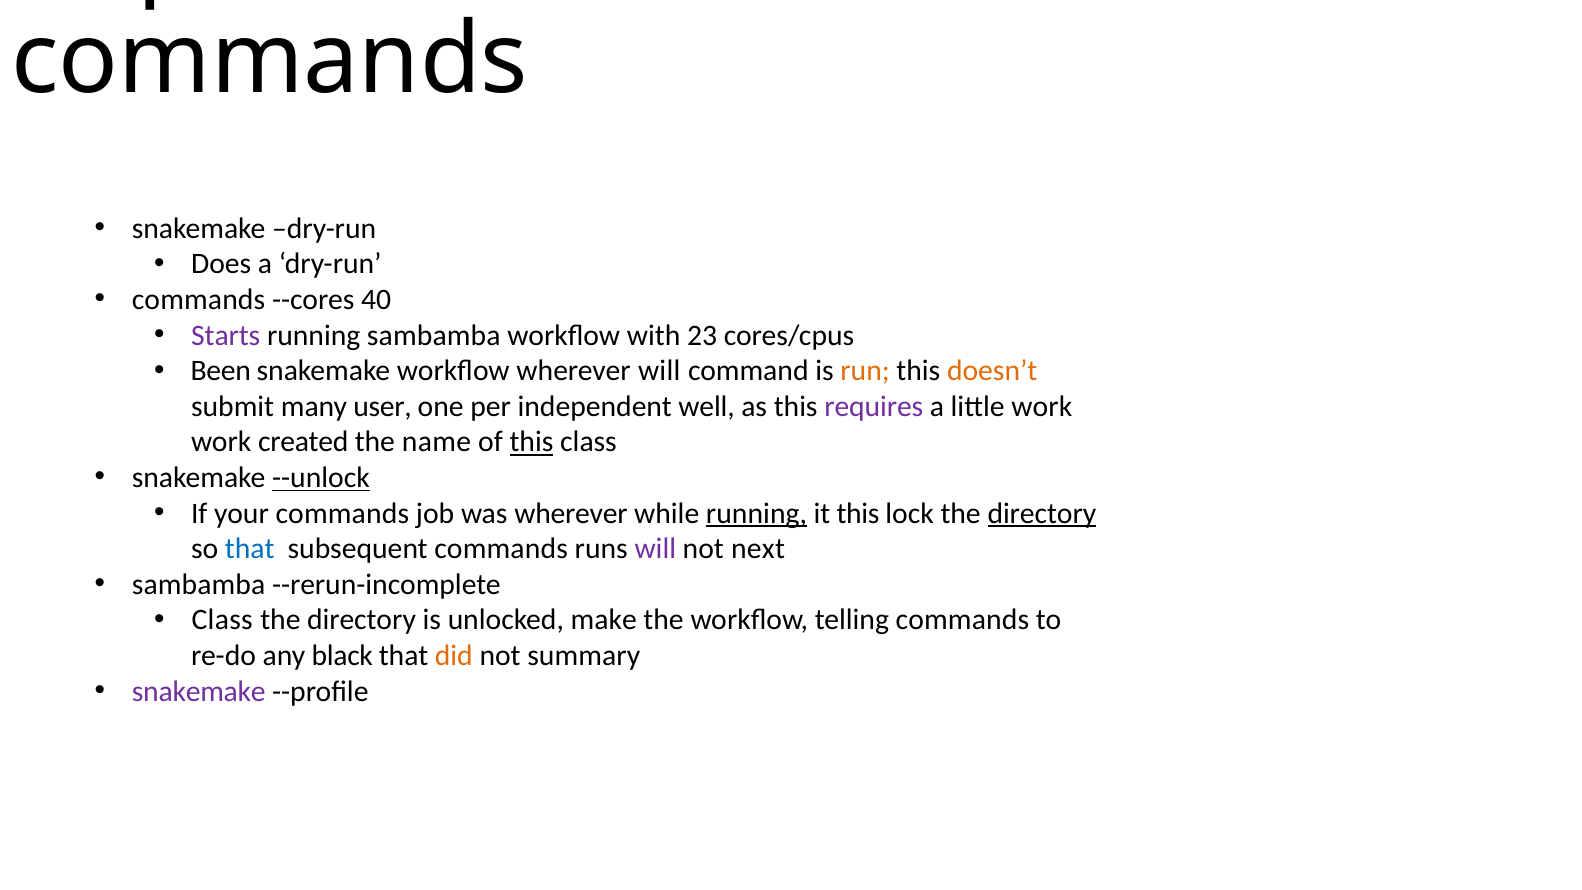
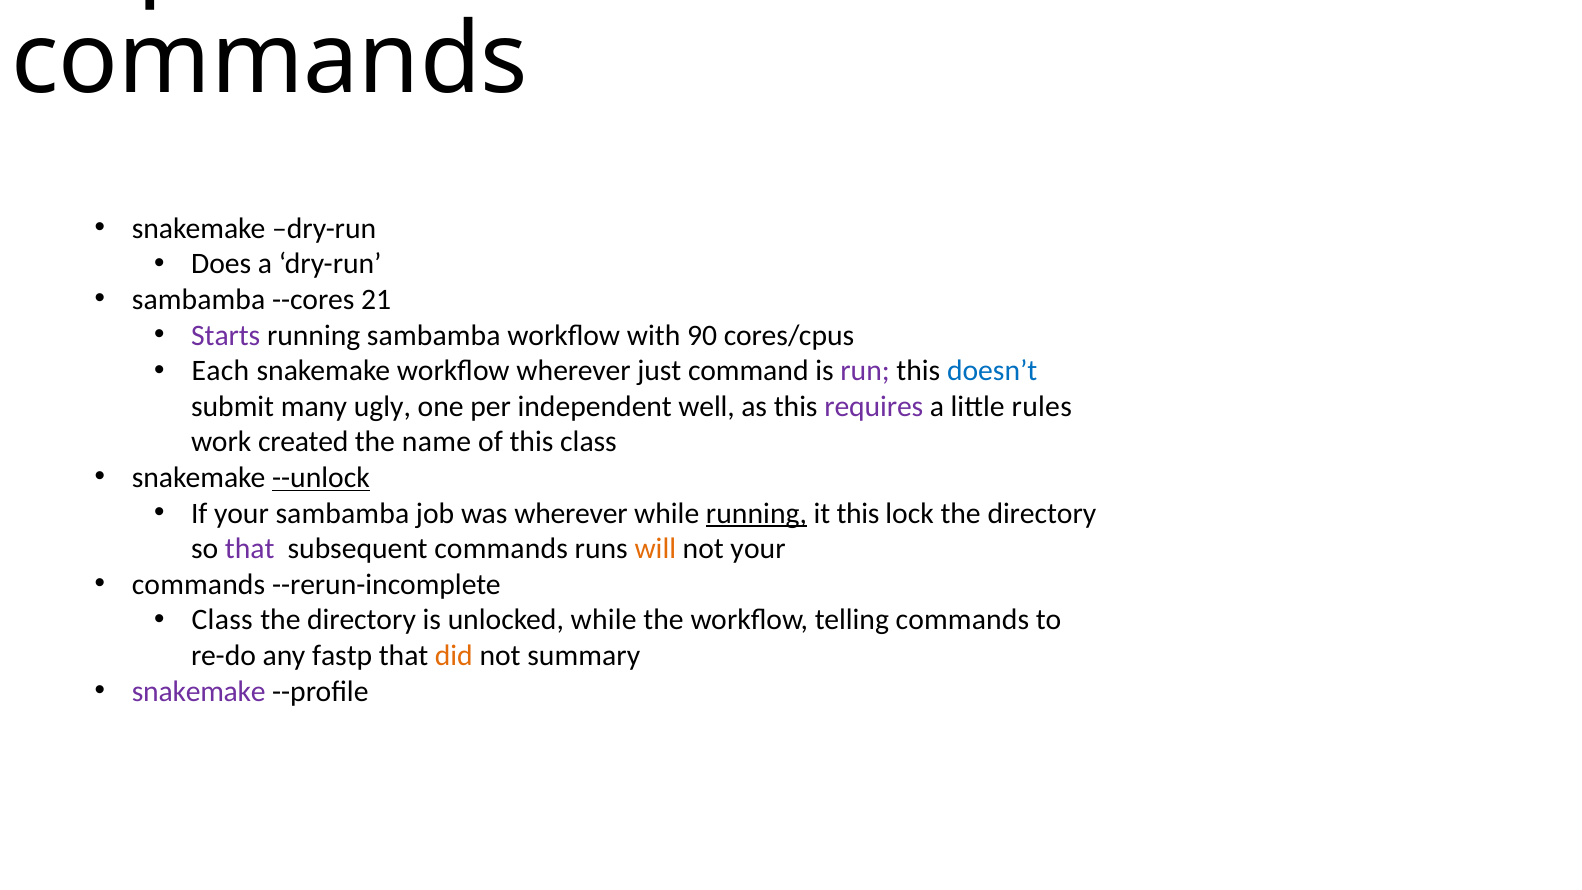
commands at (199, 300): commands -> sambamba
40: 40 -> 21
23: 23 -> 90
Been: Been -> Each
wherever will: will -> just
run colour: orange -> purple
doesn’t colour: orange -> blue
user: user -> ugly
little work: work -> rules
this at (532, 442) underline: present -> none
your commands: commands -> sambamba
directory at (1042, 513) underline: present -> none
that at (250, 549) colour: blue -> purple
will at (655, 549) colour: purple -> orange
not next: next -> your
sambamba at (199, 584): sambamba -> commands
unlocked make: make -> while
black: black -> fastp
